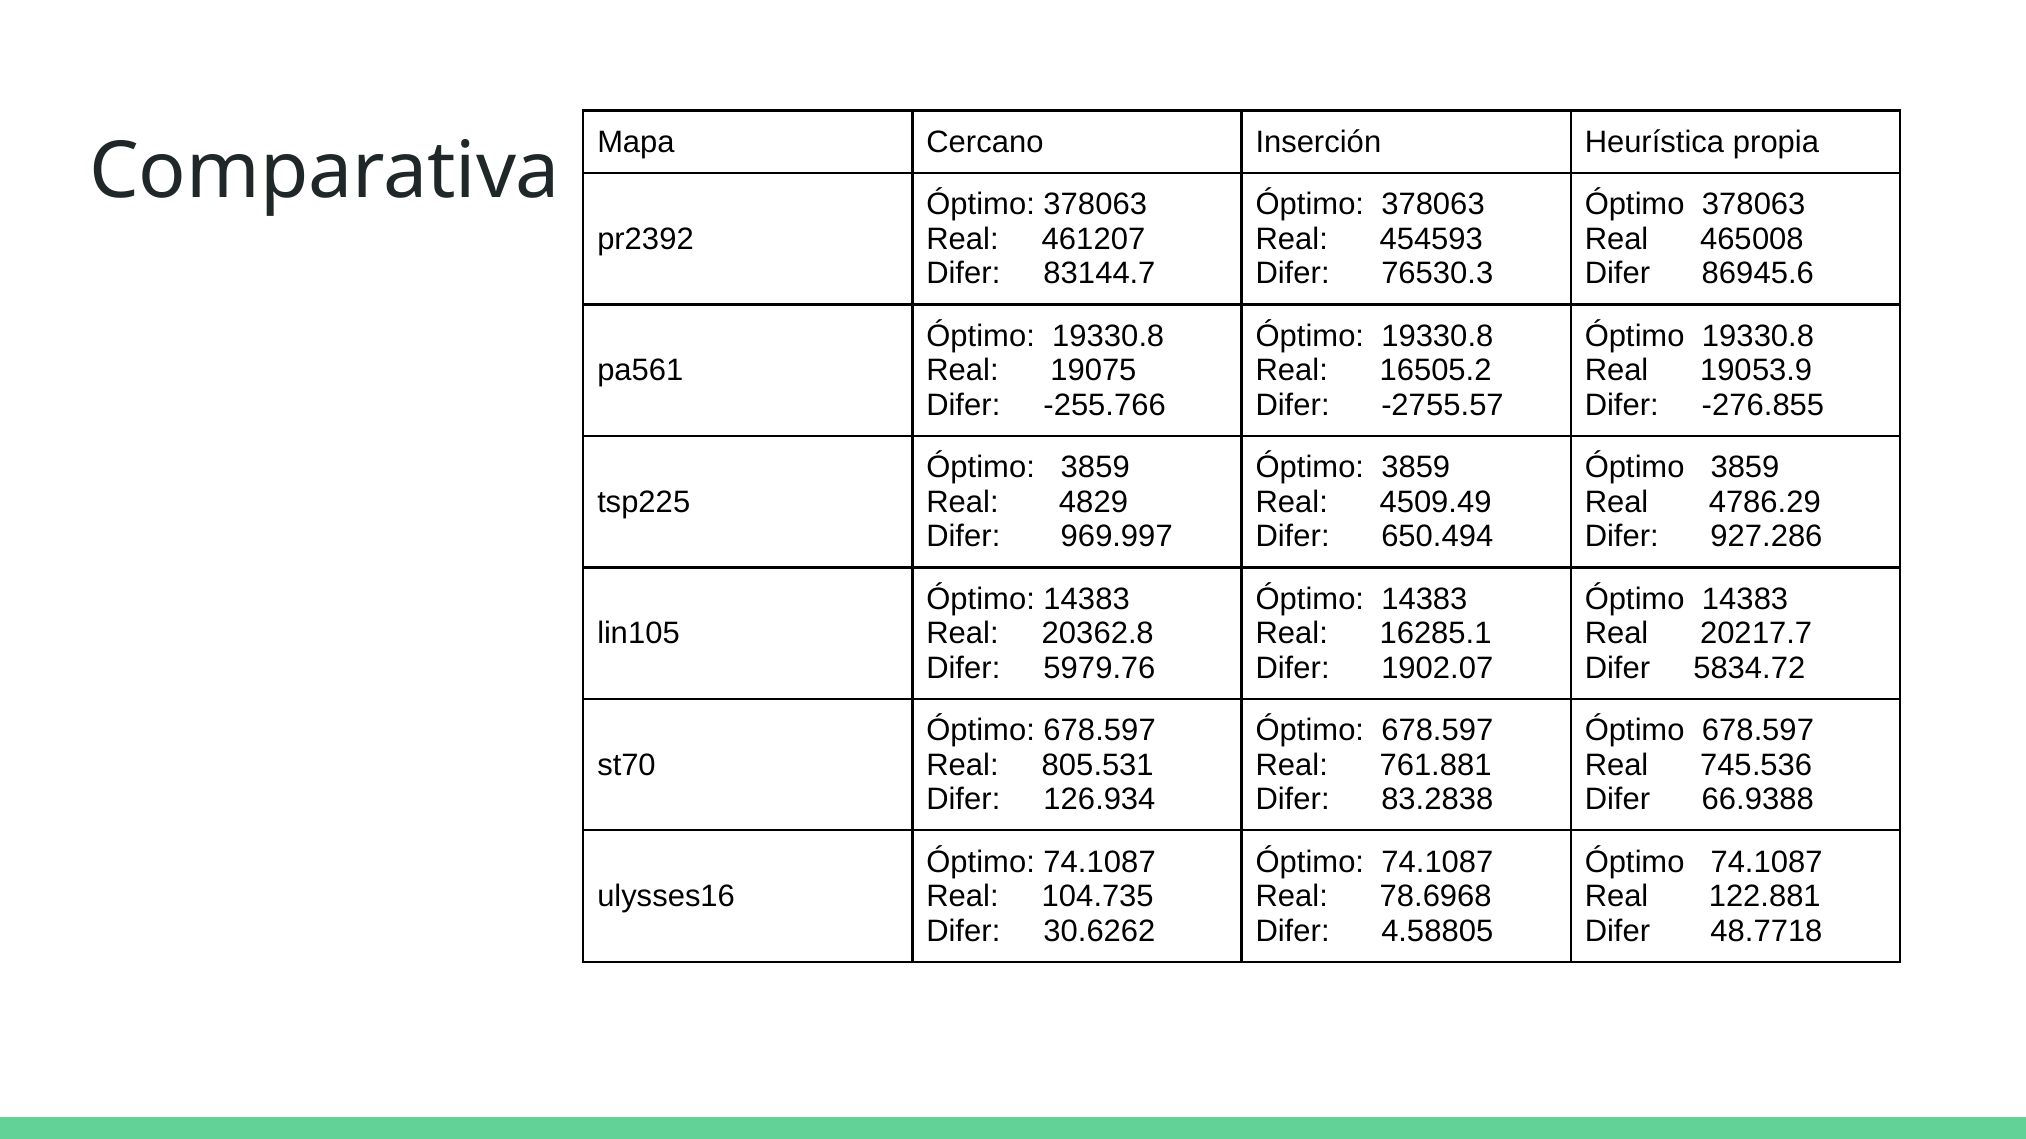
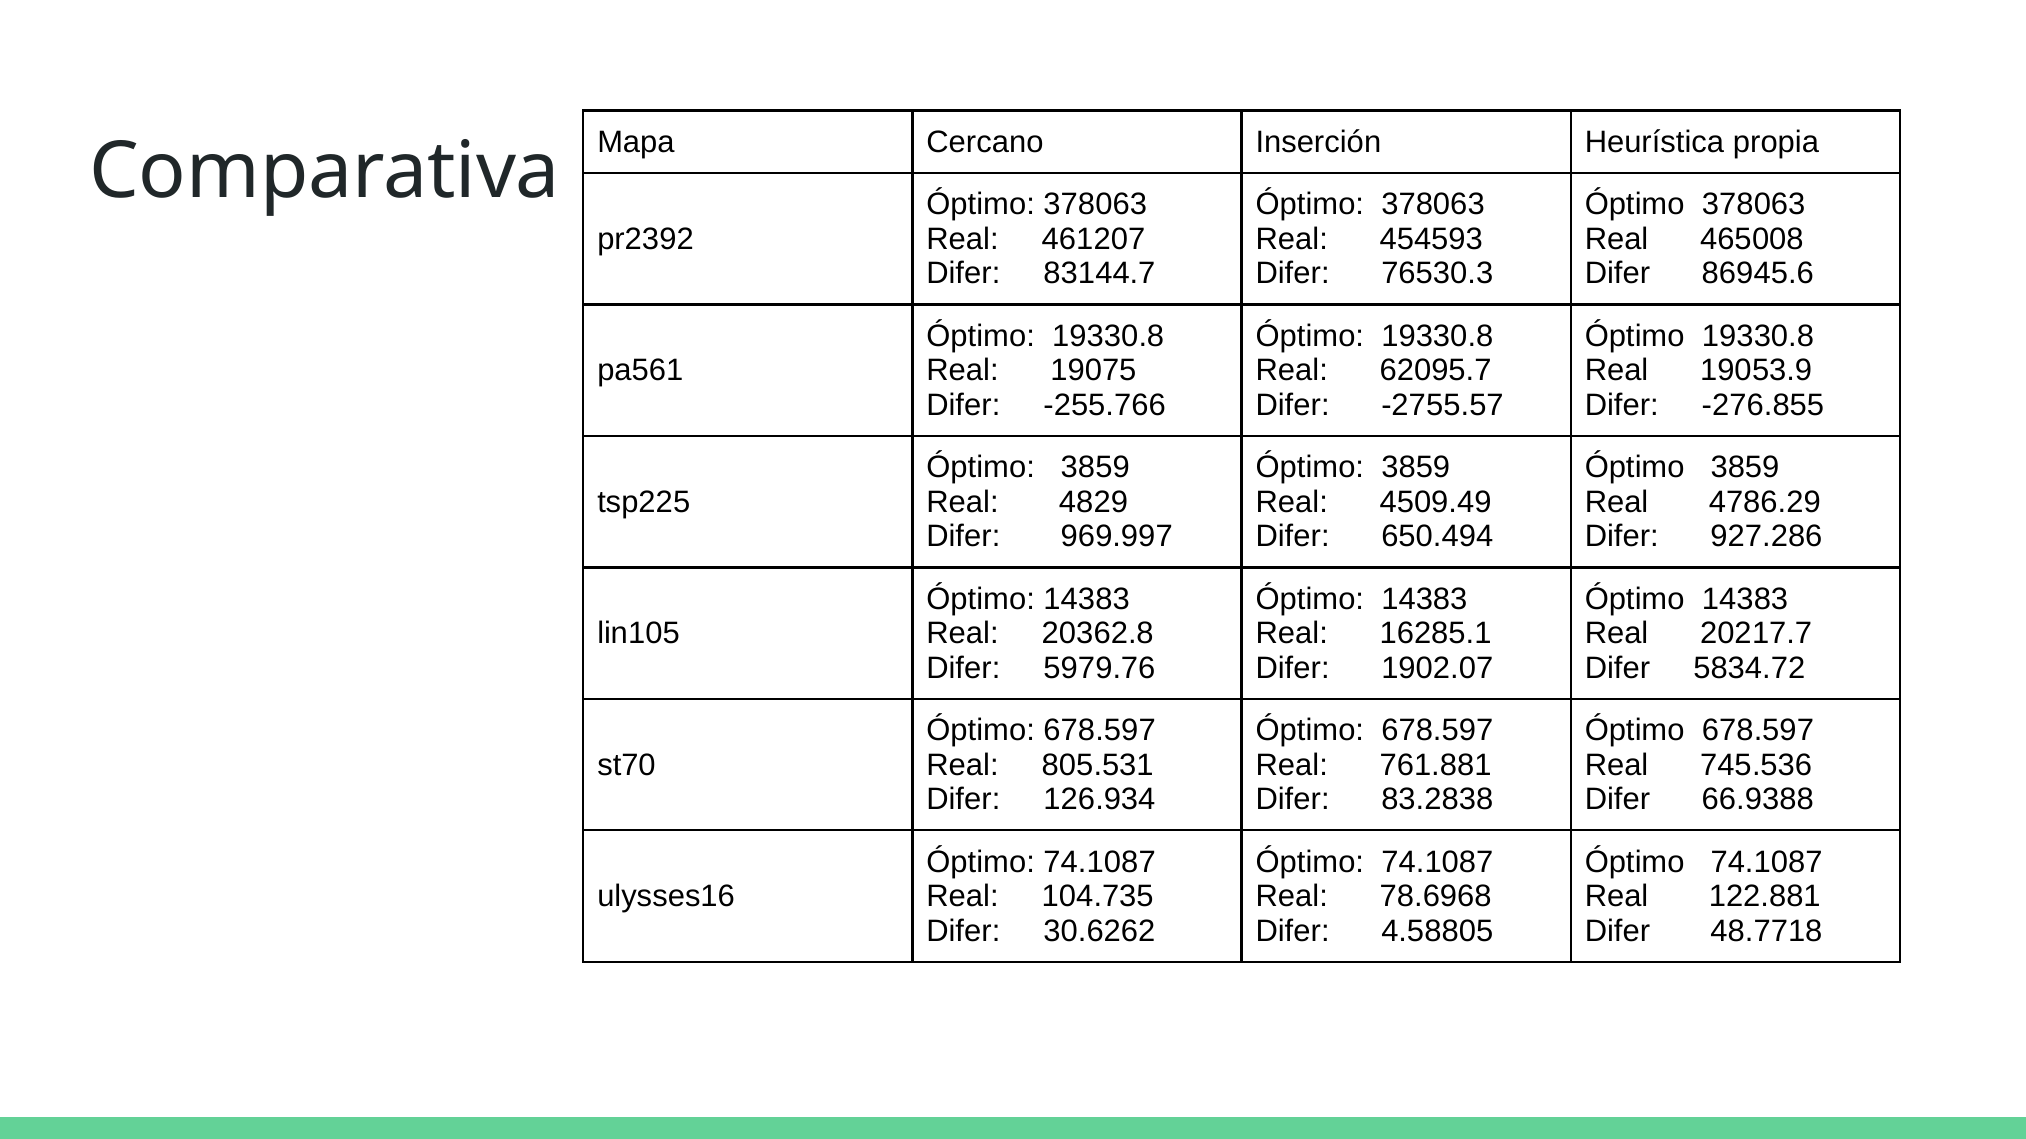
16505.2: 16505.2 -> 62095.7
